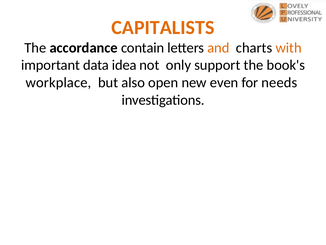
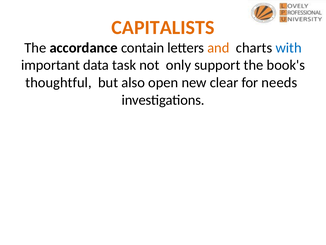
with colour: orange -> blue
idea: idea -> task
workplace: workplace -> thoughtful
even: even -> clear
